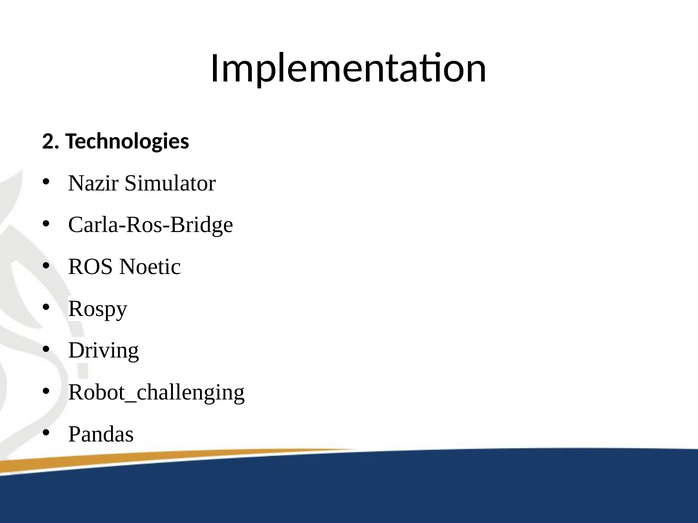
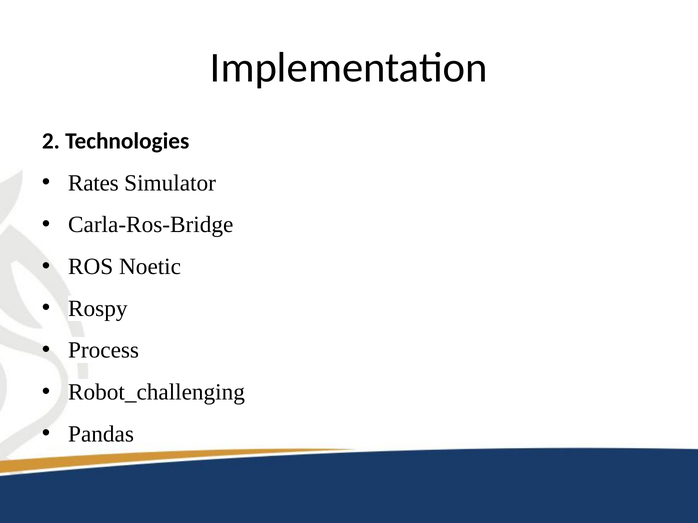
Nazir: Nazir -> Rates
Driving: Driving -> Process
